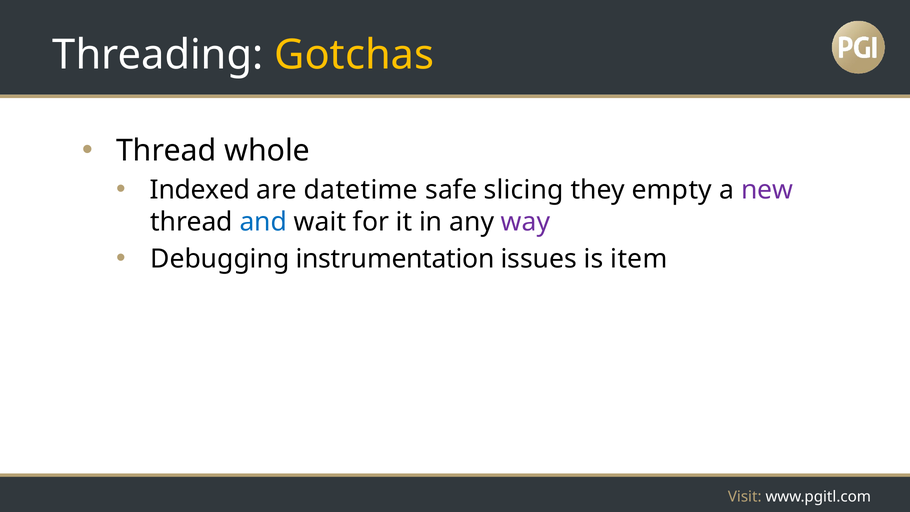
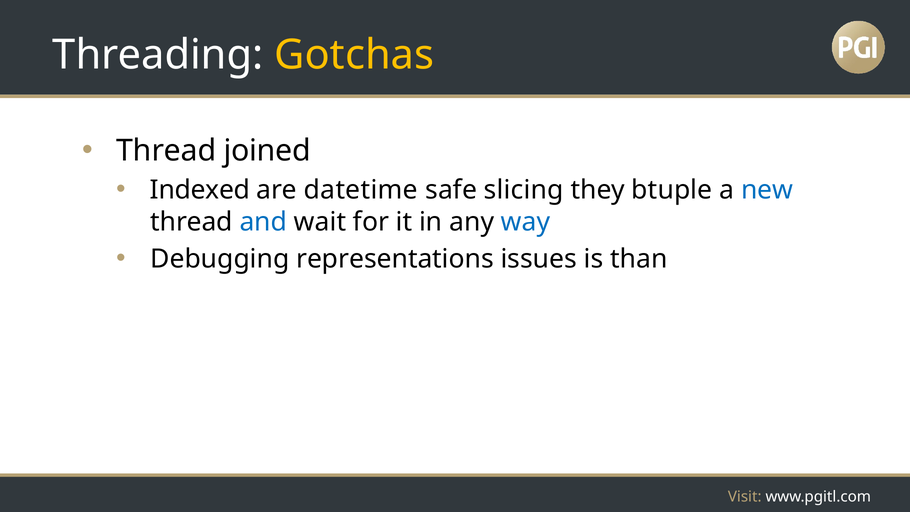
whole: whole -> joined
empty: empty -> btuple
new colour: purple -> blue
way colour: purple -> blue
instrumentation: instrumentation -> representations
item: item -> than
